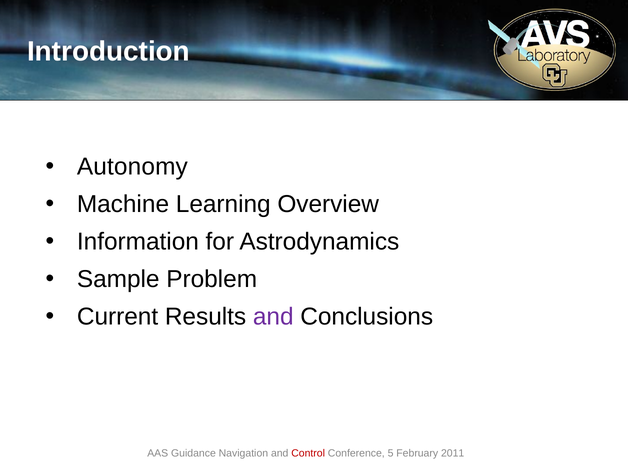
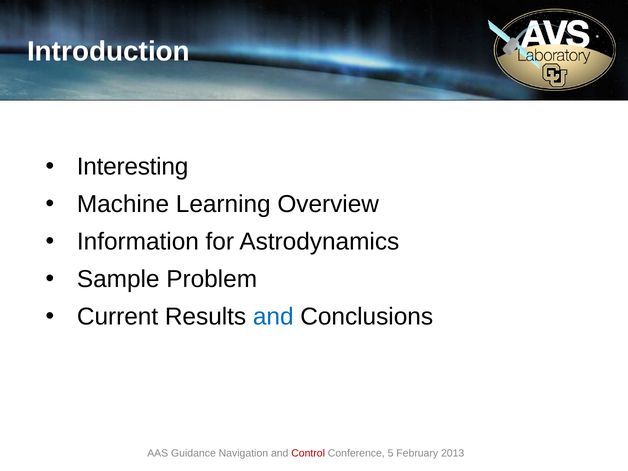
Autonomy: Autonomy -> Interesting
and at (273, 317) colour: purple -> blue
2011: 2011 -> 2013
